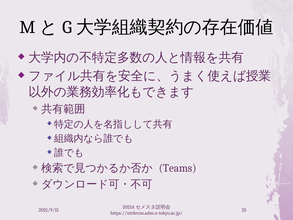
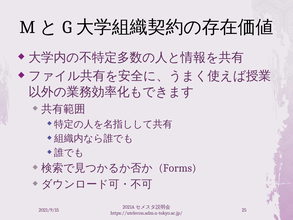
Teams: Teams -> Forms
